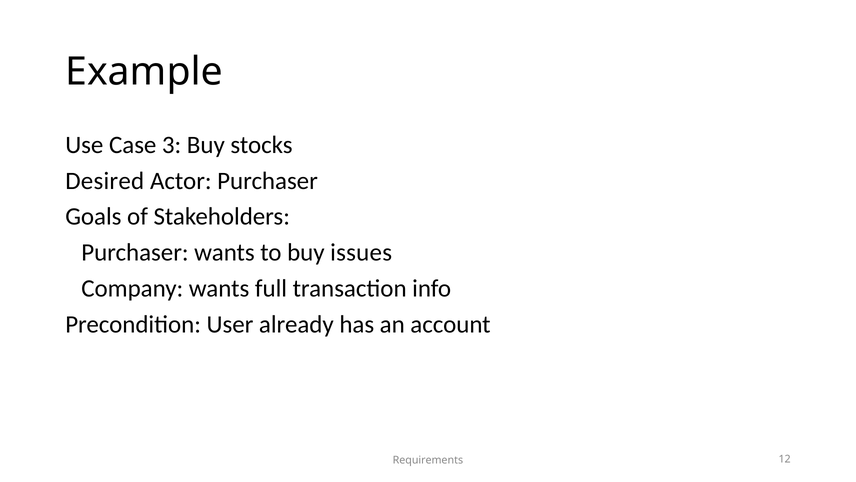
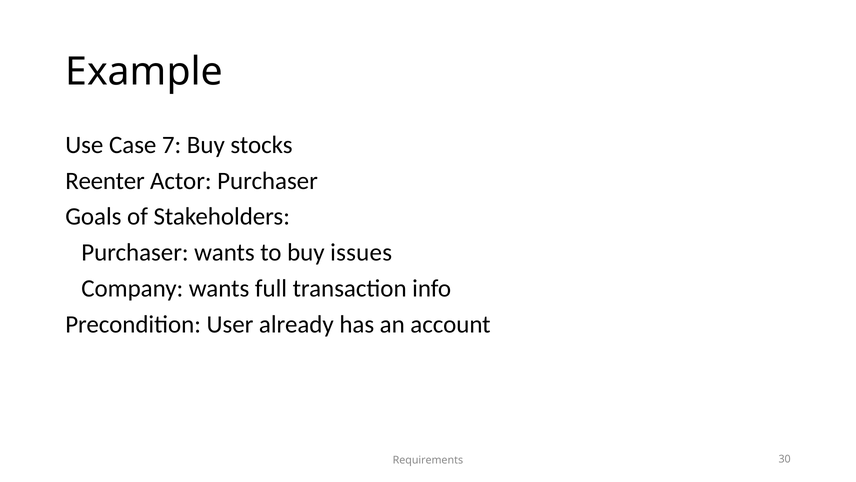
3: 3 -> 7
Desired: Desired -> Reenter
12: 12 -> 30
